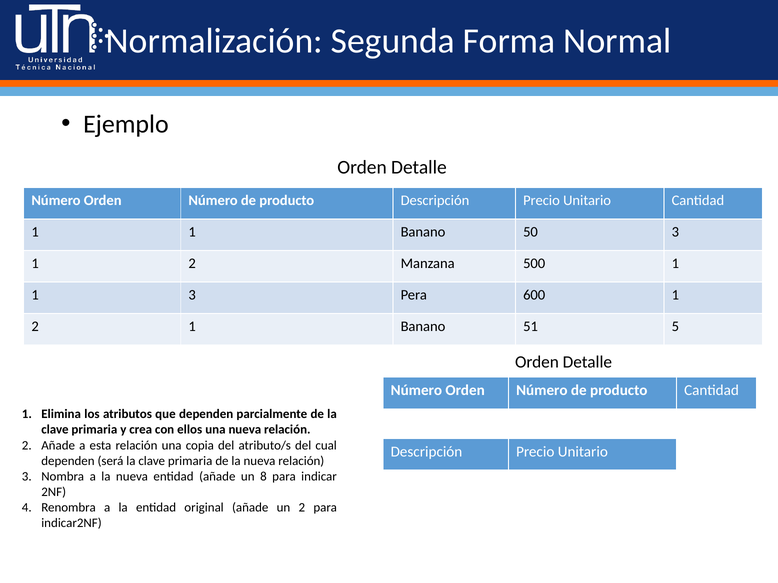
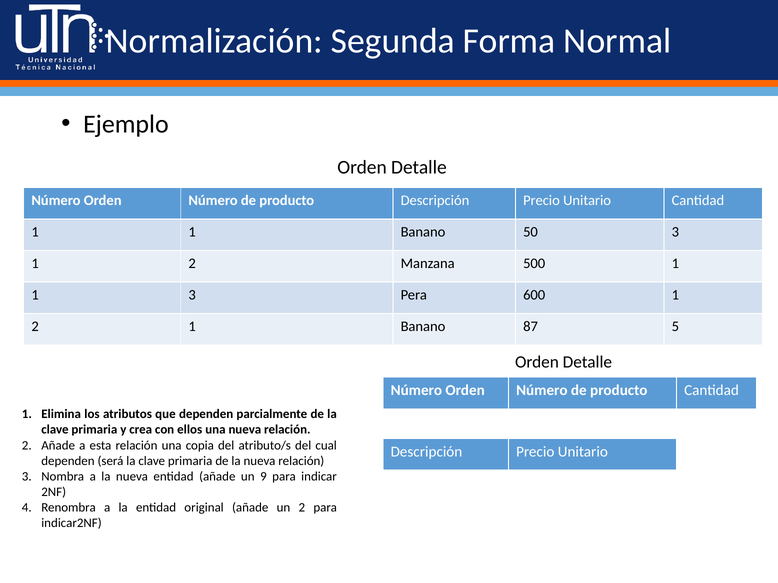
51: 51 -> 87
8: 8 -> 9
